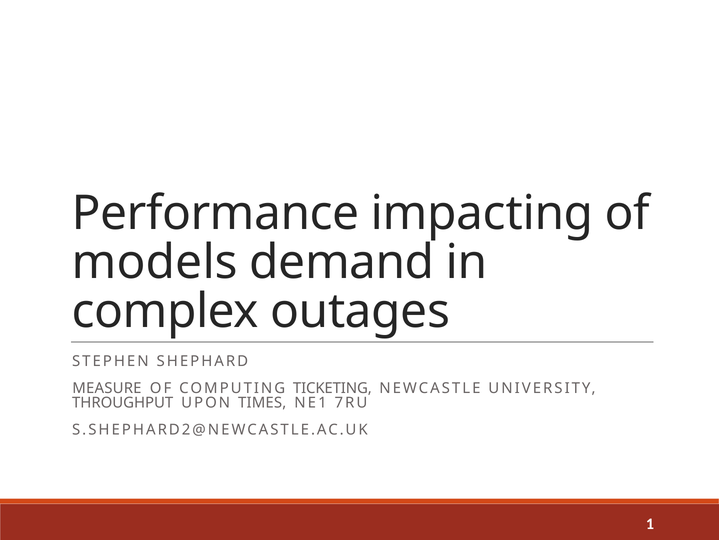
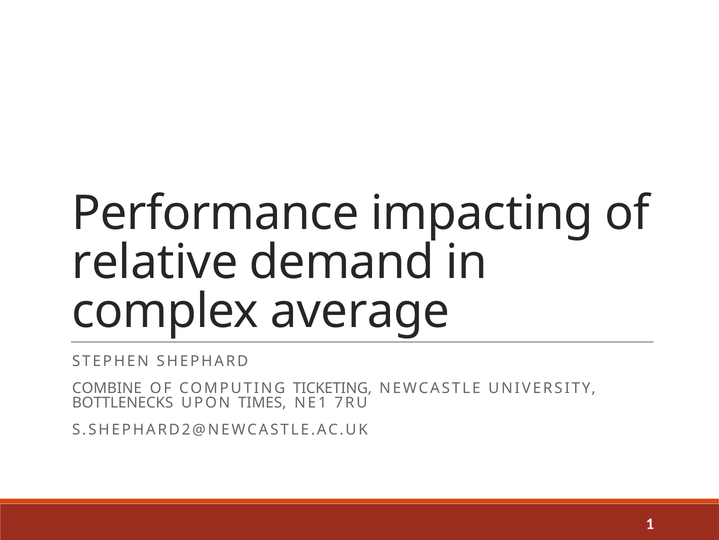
models: models -> relative
outages: outages -> average
MEASURE: MEASURE -> COMBINE
THROUGHPUT: THROUGHPUT -> BOTTLENECKS
